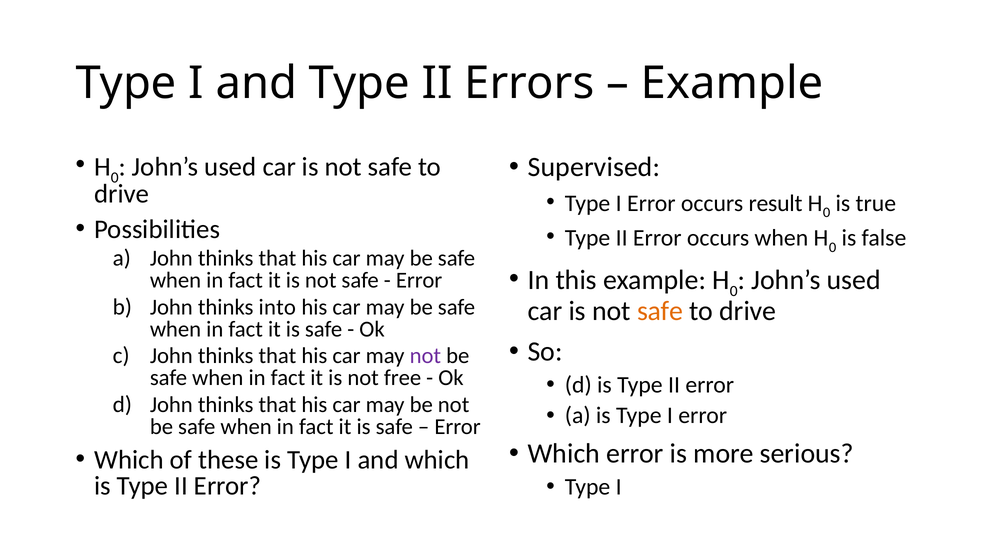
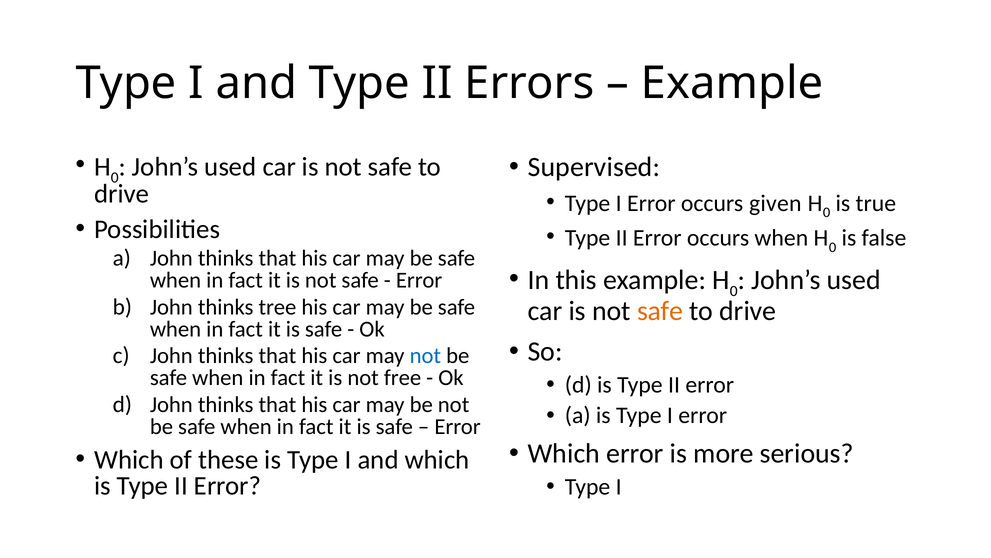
result: result -> given
into: into -> tree
not at (425, 355) colour: purple -> blue
